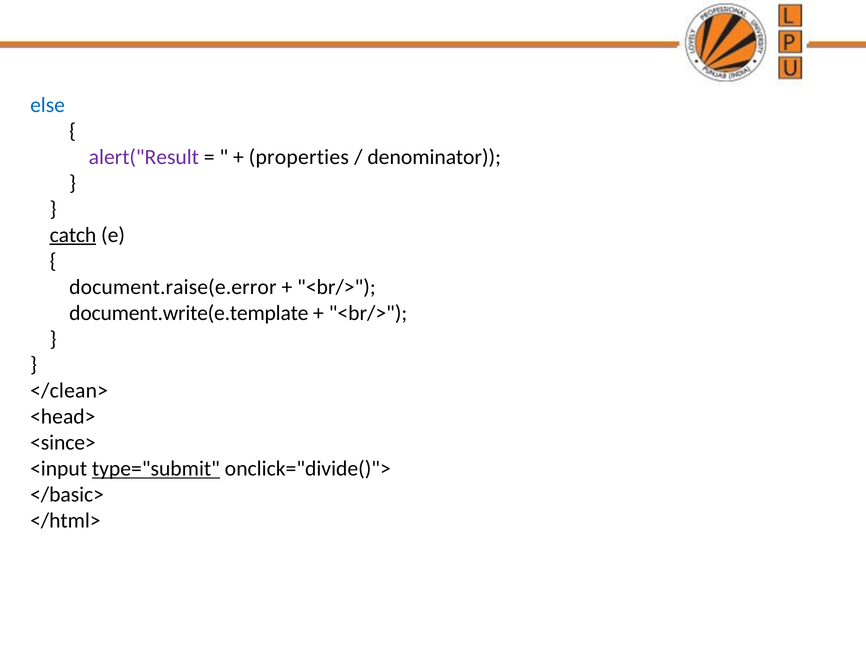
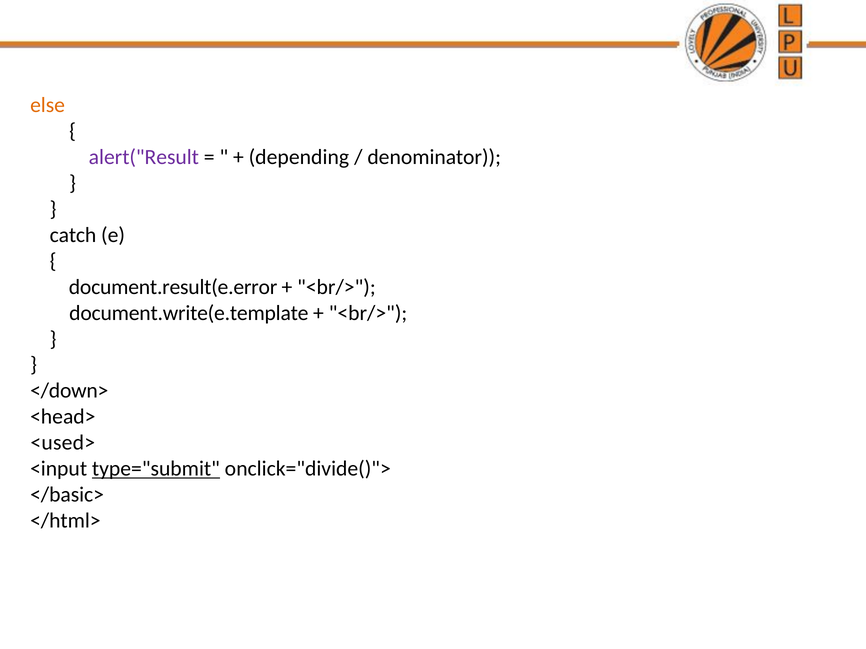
else colour: blue -> orange
properties: properties -> depending
catch underline: present -> none
document.raise(e.error: document.raise(e.error -> document.result(e.error
</clean>: </clean> -> </down>
<since>: <since> -> <used>
